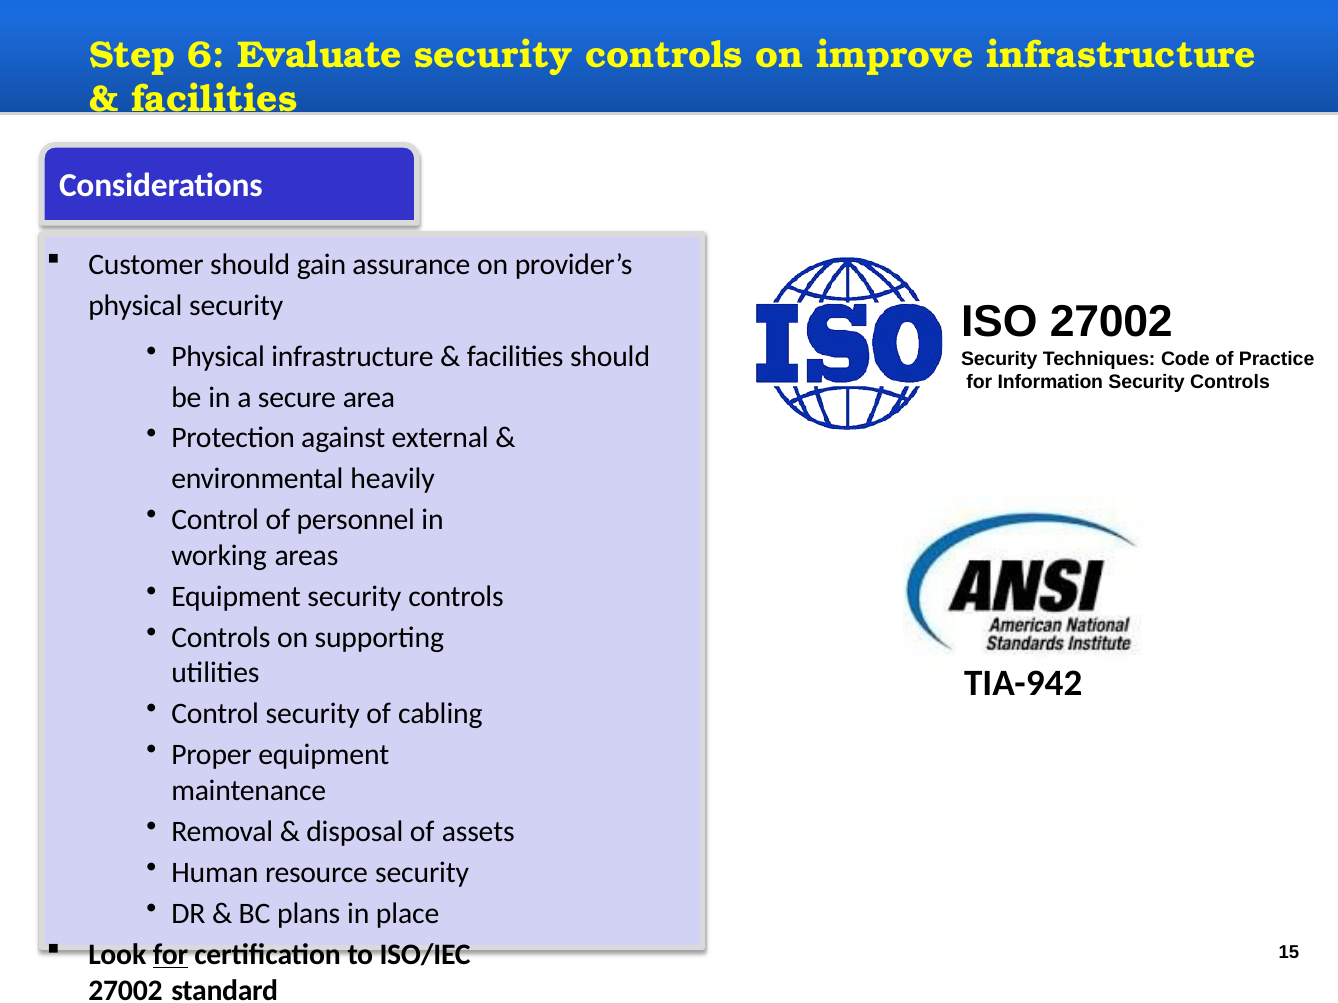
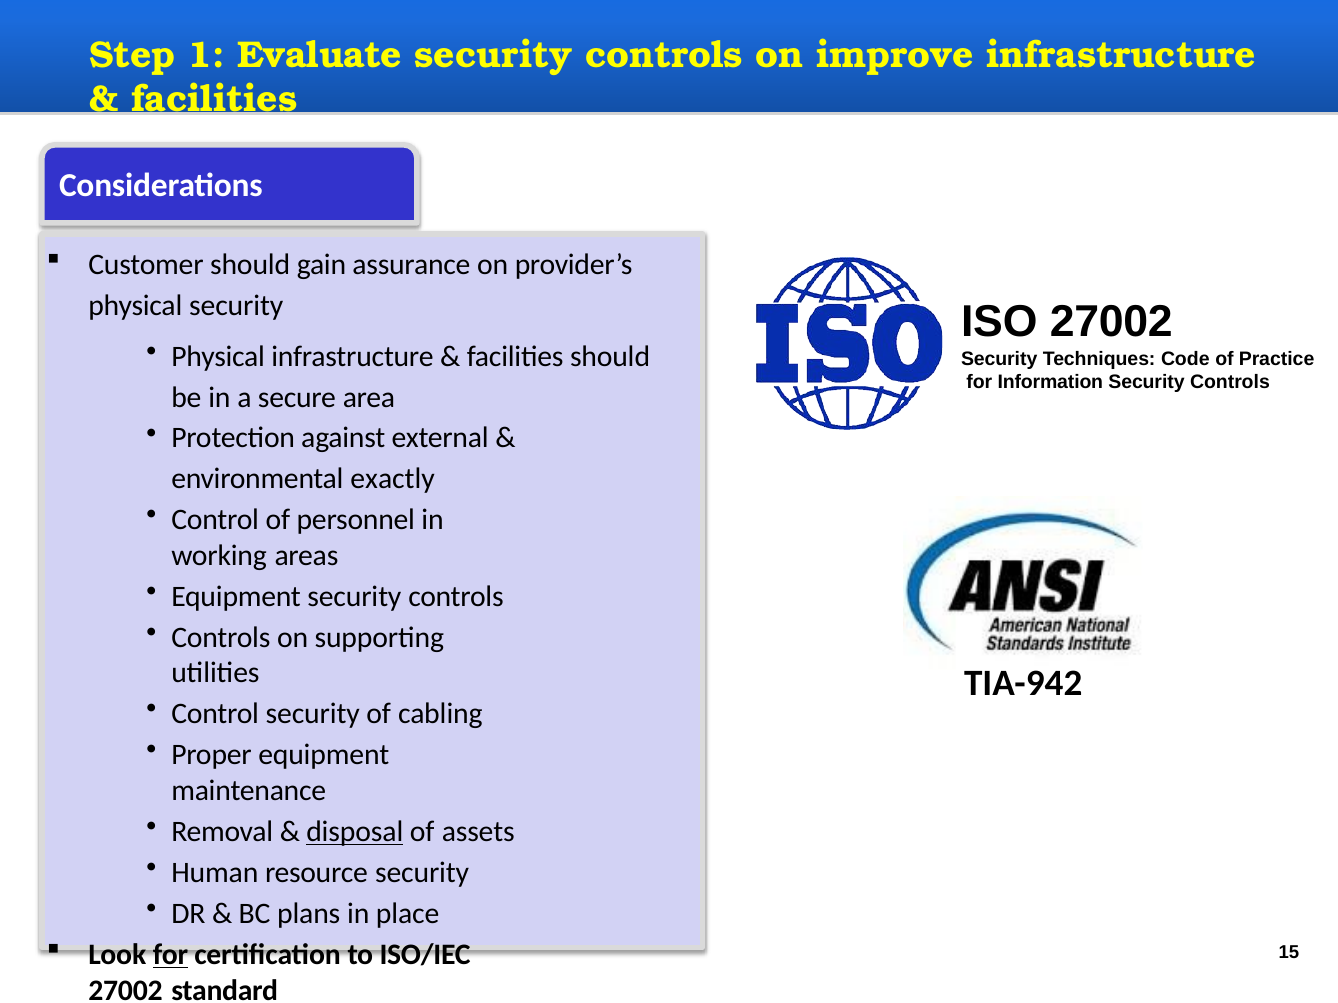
6: 6 -> 1
heavily: heavily -> exactly
disposal underline: none -> present
